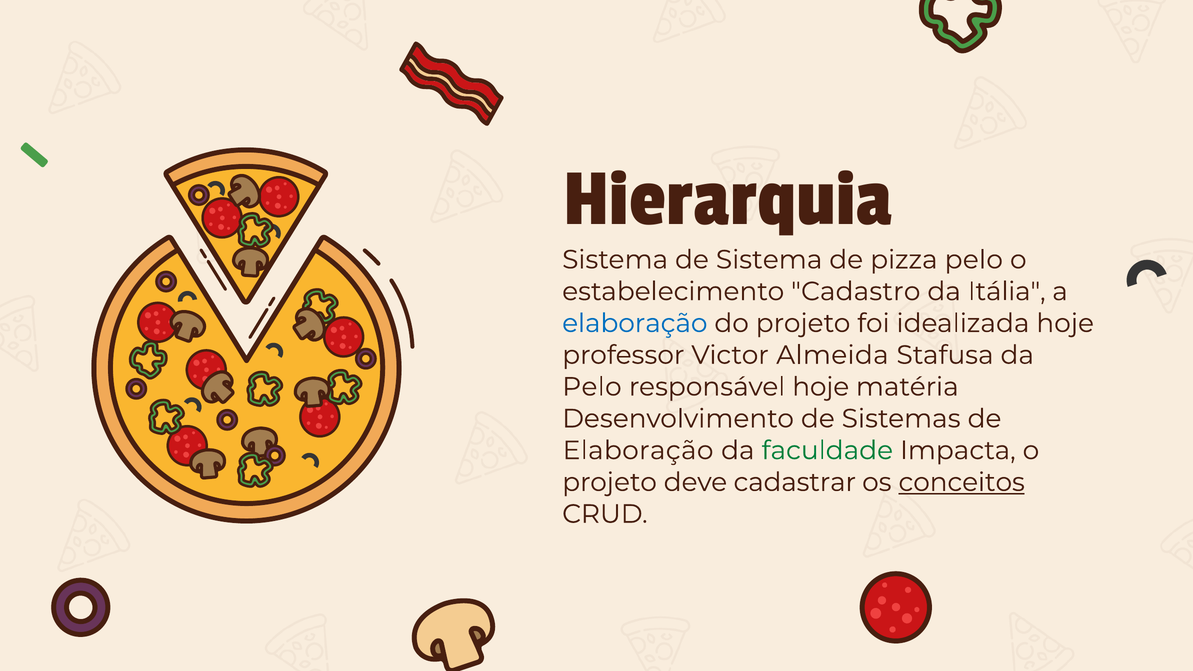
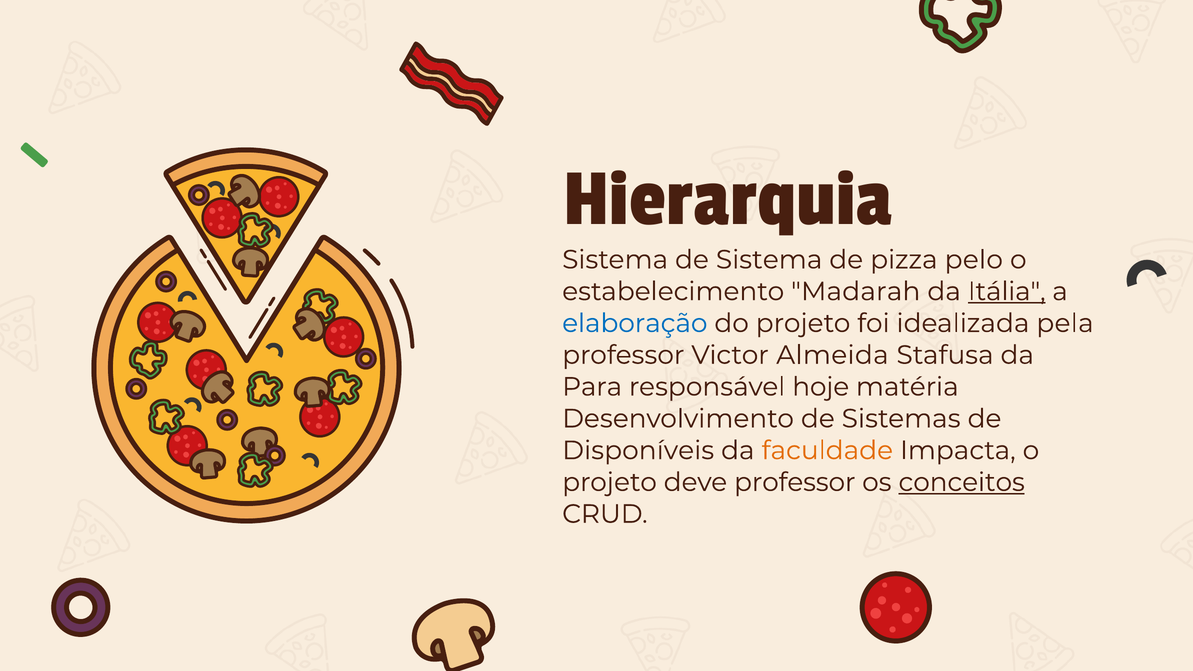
Cadastro: Cadastro -> Madarah
Itália underline: none -> present
idealizada hoje: hoje -> pela
Pelo at (592, 387): Pelo -> Para
Elaboração at (638, 451): Elaboração -> Disponíveis
faculdade colour: green -> orange
deve cadastrar: cadastrar -> professor
